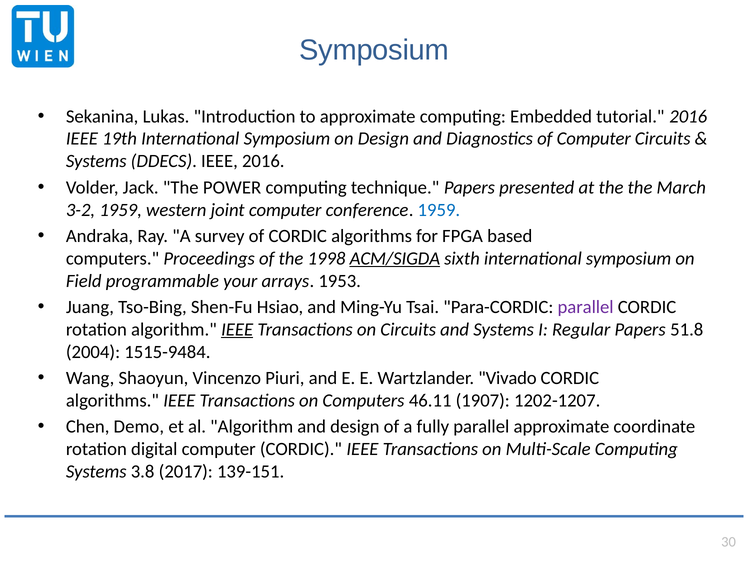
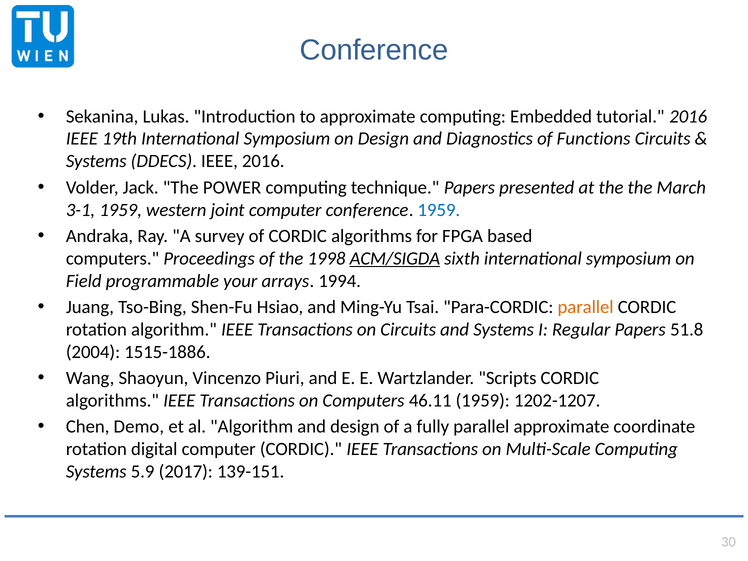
Symposium at (374, 50): Symposium -> Conference
of Computer: Computer -> Functions
3-2: 3-2 -> 3-1
1953: 1953 -> 1994
parallel at (586, 307) colour: purple -> orange
IEEE at (237, 330) underline: present -> none
1515-9484: 1515-9484 -> 1515-1886
Vivado: Vivado -> Scripts
46.11 1907: 1907 -> 1959
3.8: 3.8 -> 5.9
